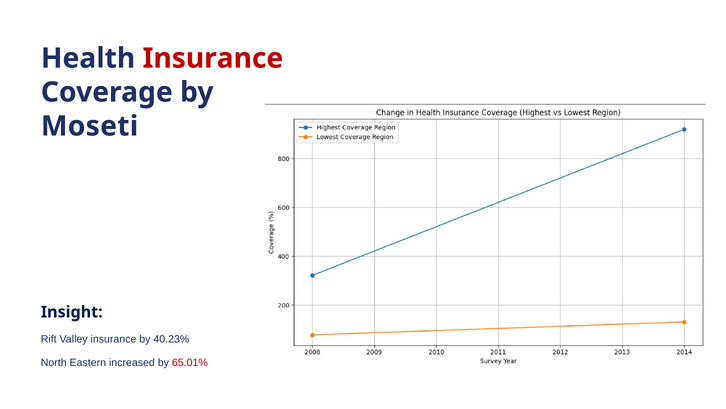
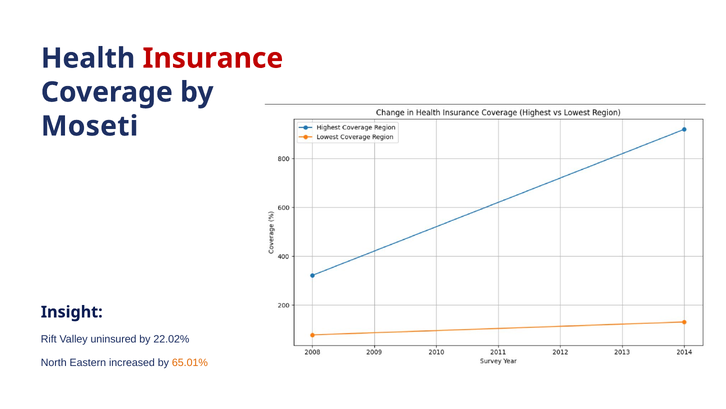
Valley insurance: insurance -> uninsured
40.23%: 40.23% -> 22.02%
65.01% colour: red -> orange
